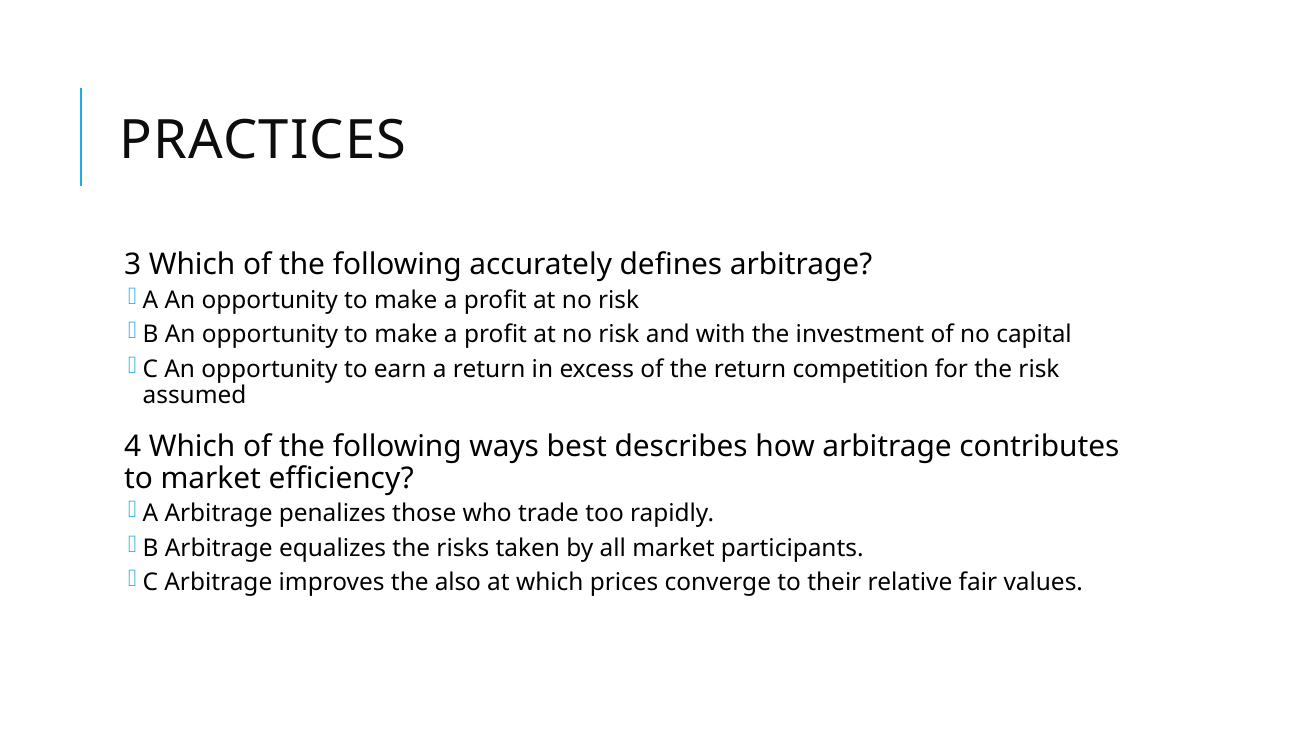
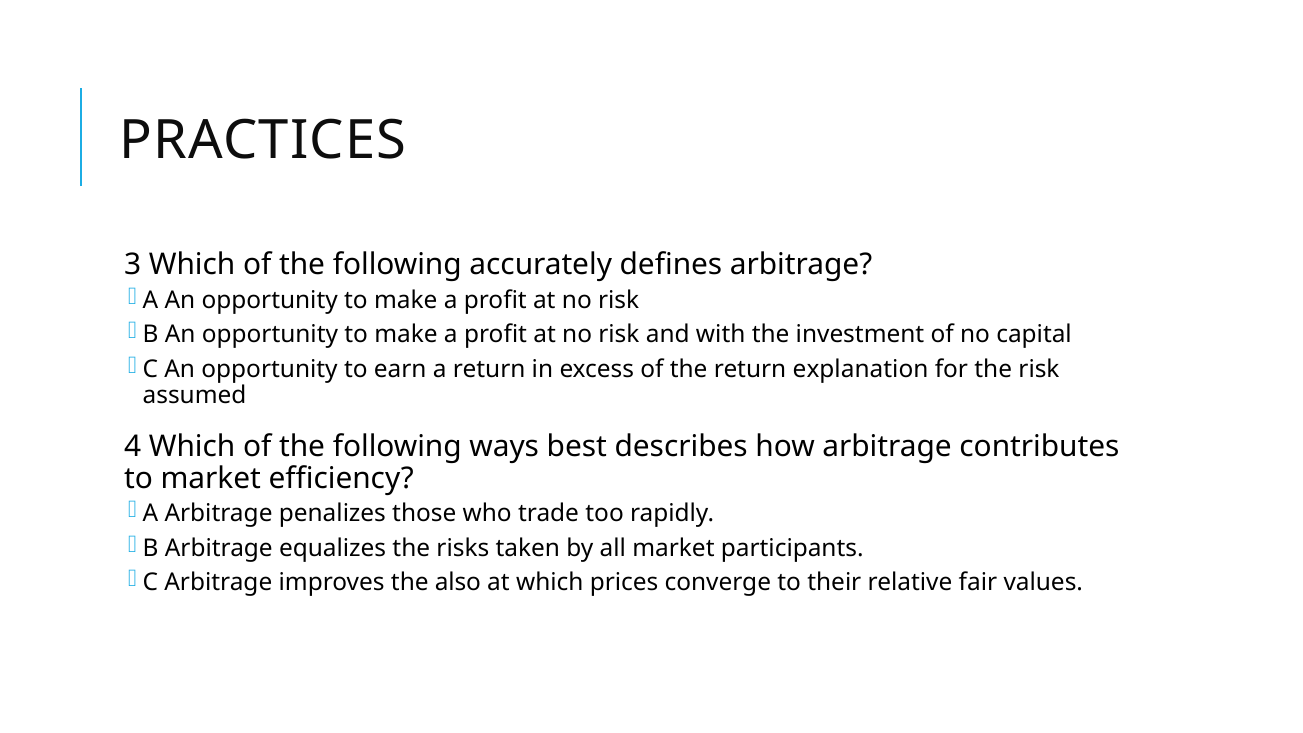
competition: competition -> explanation
